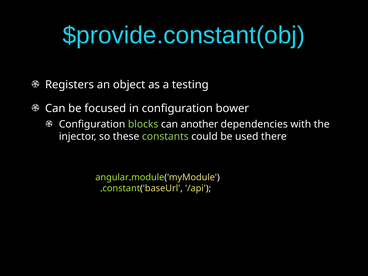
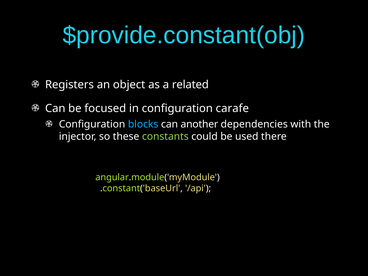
testing: testing -> related
bower: bower -> carafe
blocks colour: light green -> light blue
